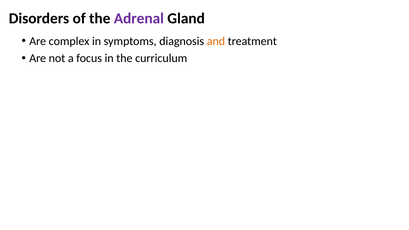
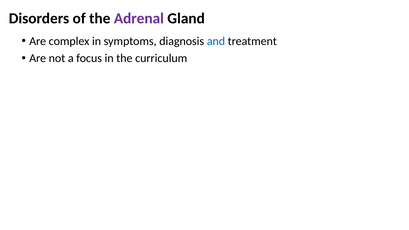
and colour: orange -> blue
